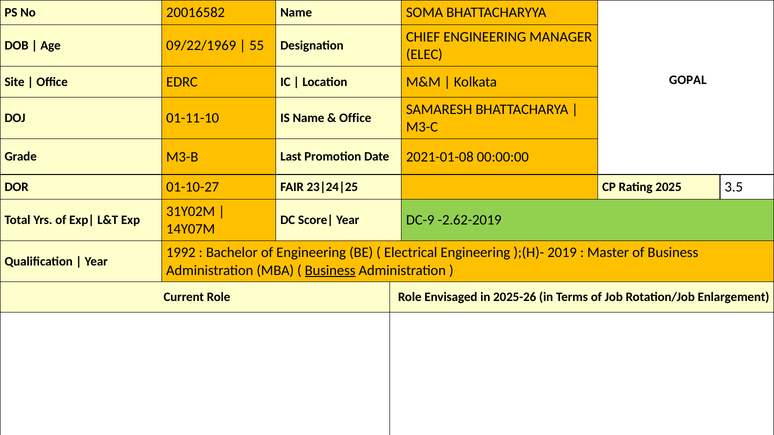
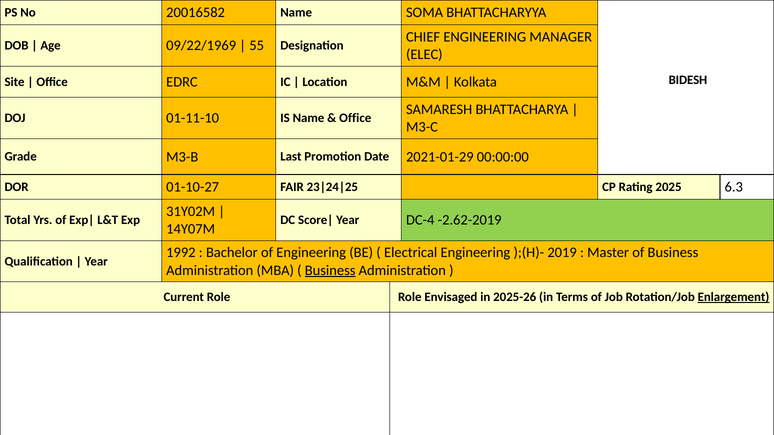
GOPAL: GOPAL -> BIDESH
2021-01-08: 2021-01-08 -> 2021-01-29
3.5: 3.5 -> 6.3
DC-9: DC-9 -> DC-4
Enlargement underline: none -> present
